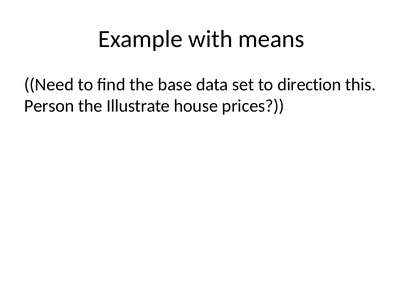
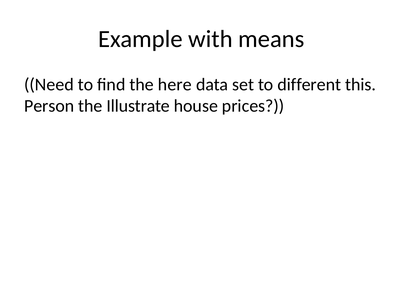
base: base -> here
direction: direction -> different
